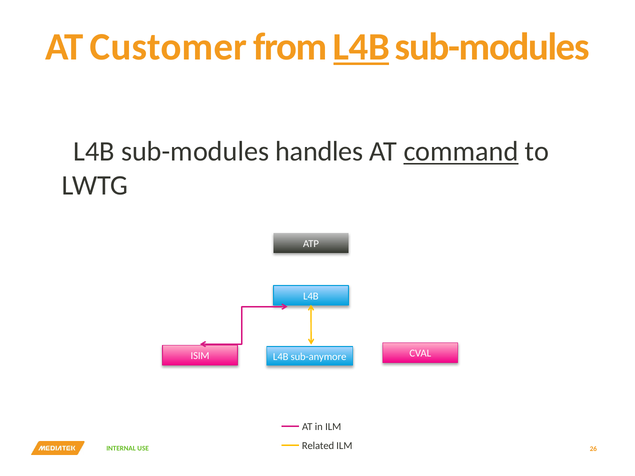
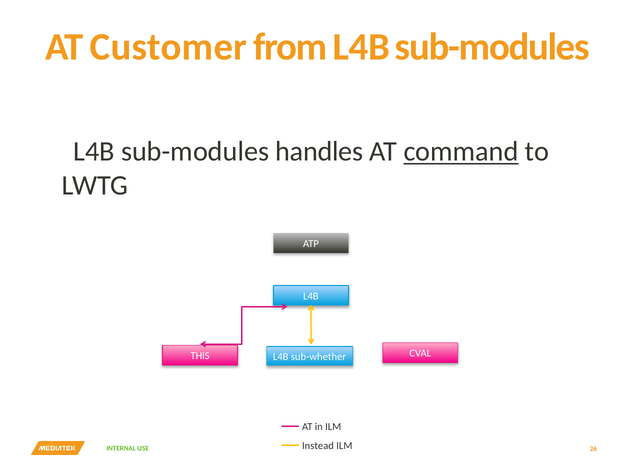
L4B at (361, 47) underline: present -> none
ISIM: ISIM -> THIS
sub-anymore: sub-anymore -> sub-whether
Related: Related -> Instead
